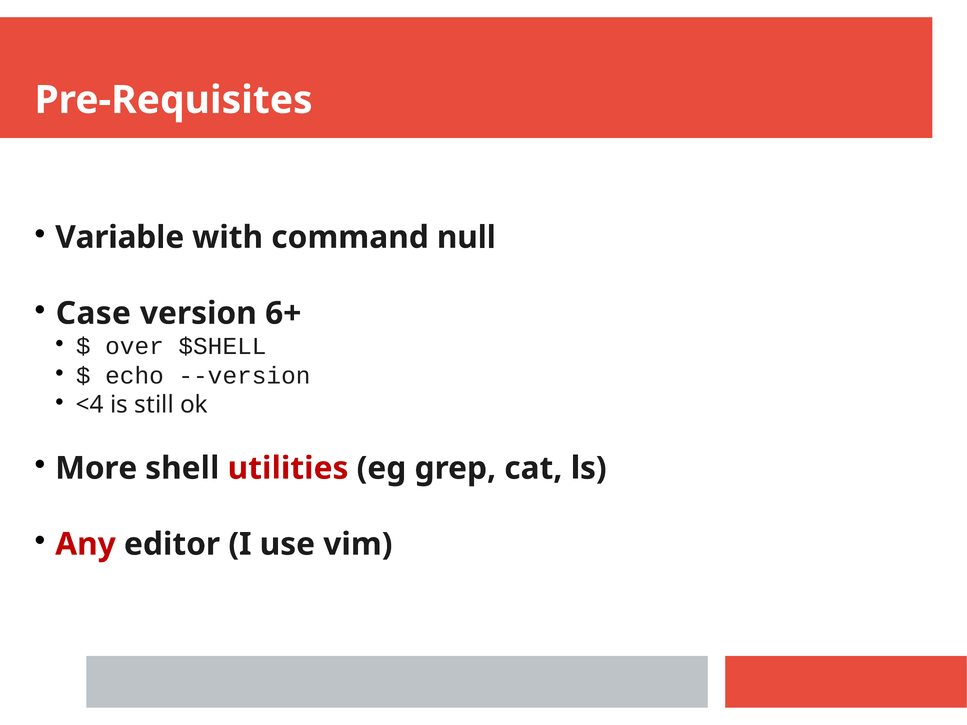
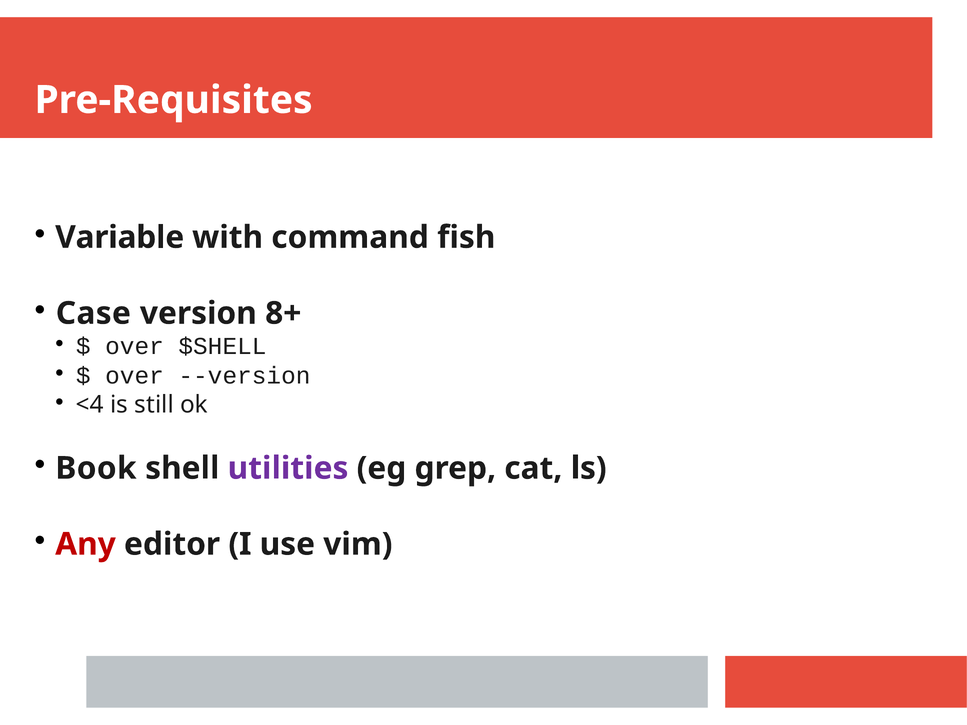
null: null -> fish
6+: 6+ -> 8+
echo at (135, 376): echo -> over
More: More -> Book
utilities colour: red -> purple
